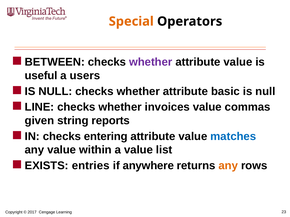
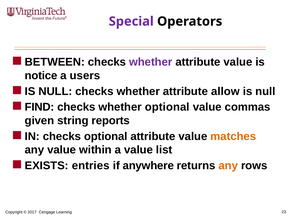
Special colour: orange -> purple
useful: useful -> notice
basic: basic -> allow
LINE: LINE -> FIND
whether invoices: invoices -> optional
checks entering: entering -> optional
matches colour: blue -> orange
